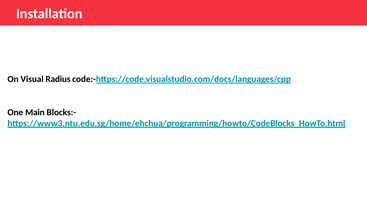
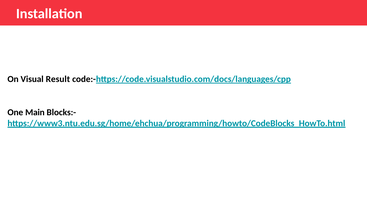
Radius: Radius -> Result
